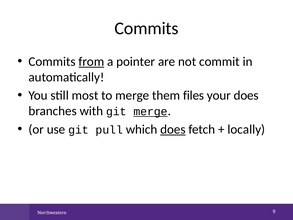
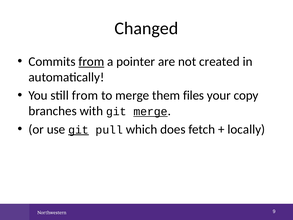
Commits at (147, 28): Commits -> Changed
commit: commit -> created
still most: most -> from
your does: does -> copy
git at (79, 130) underline: none -> present
does at (173, 129) underline: present -> none
